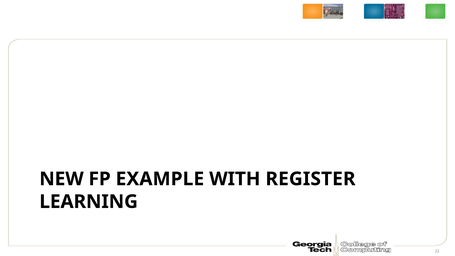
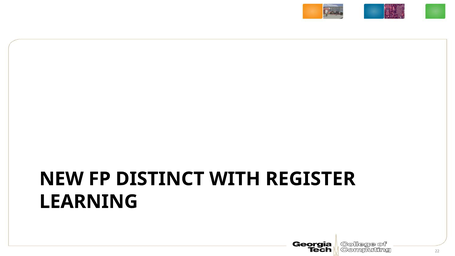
EXAMPLE: EXAMPLE -> DISTINCT
